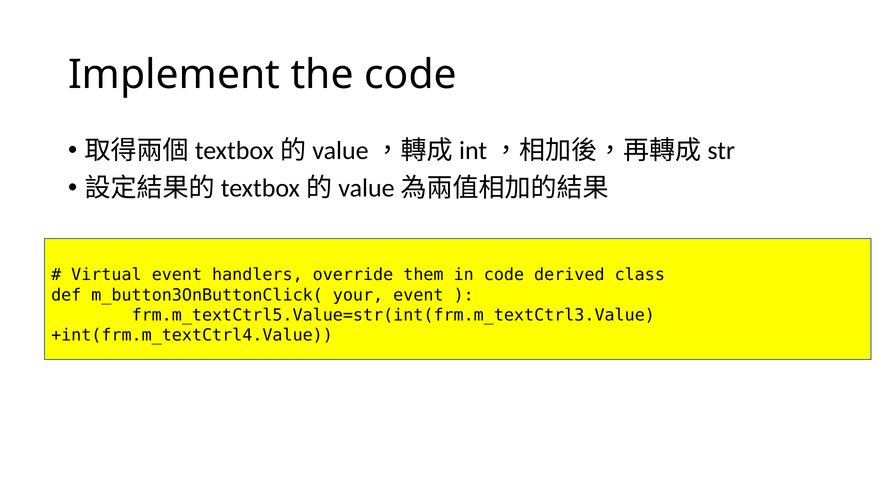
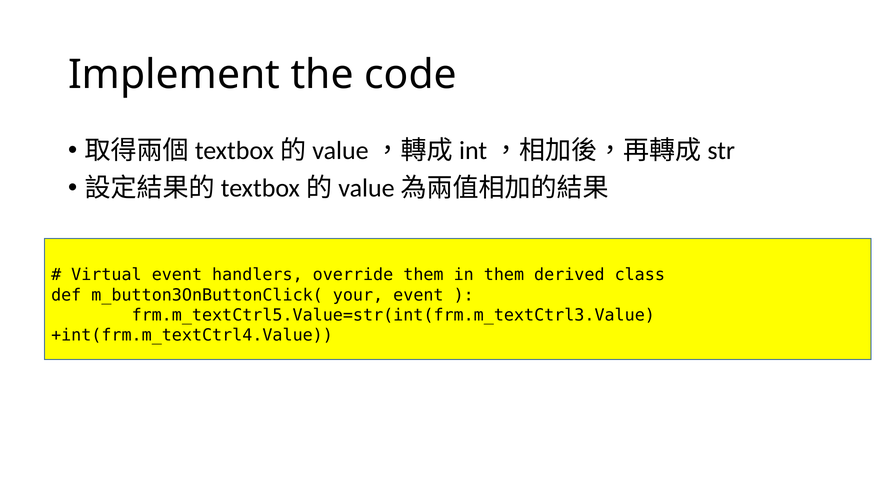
in code: code -> them
